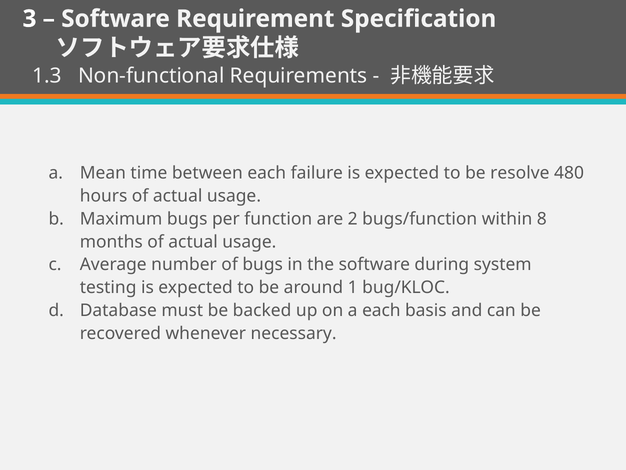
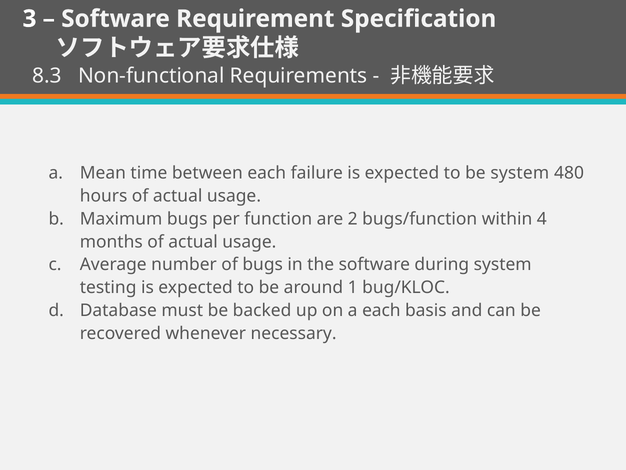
1.3: 1.3 -> 8.3
be resolve: resolve -> system
8: 8 -> 4
